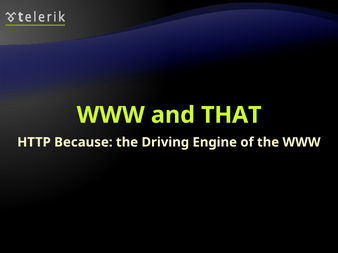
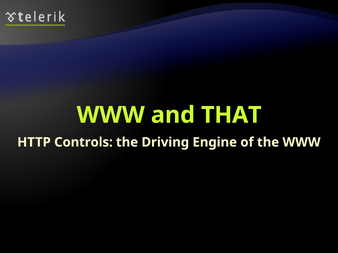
Because: Because -> Controls
